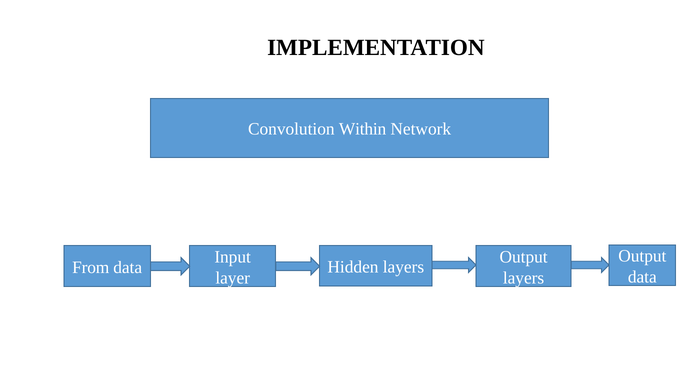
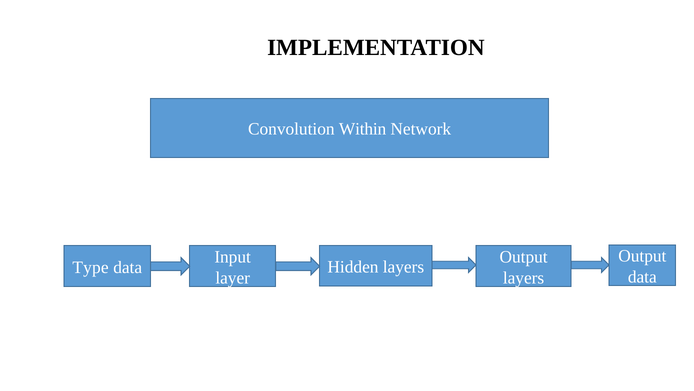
From: From -> Type
